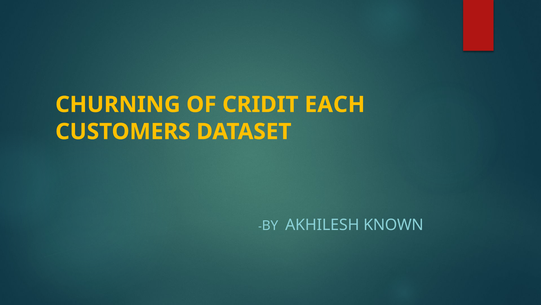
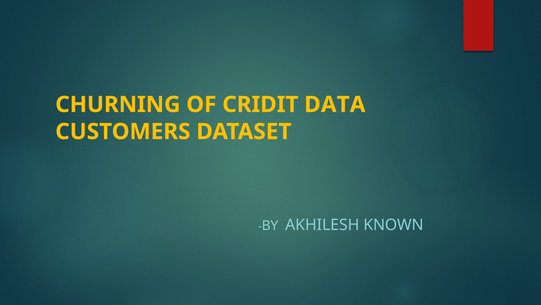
EACH: EACH -> DATA
